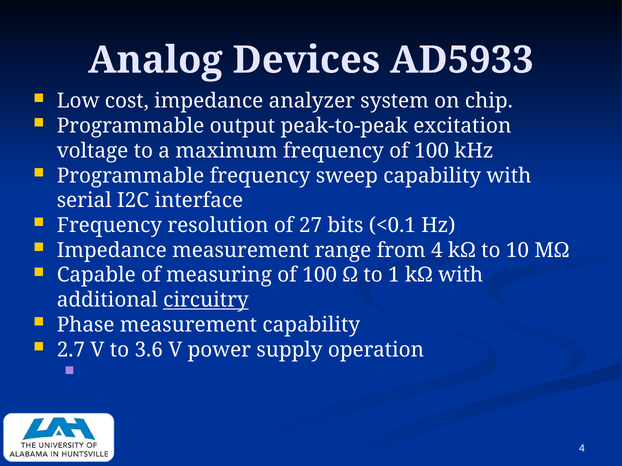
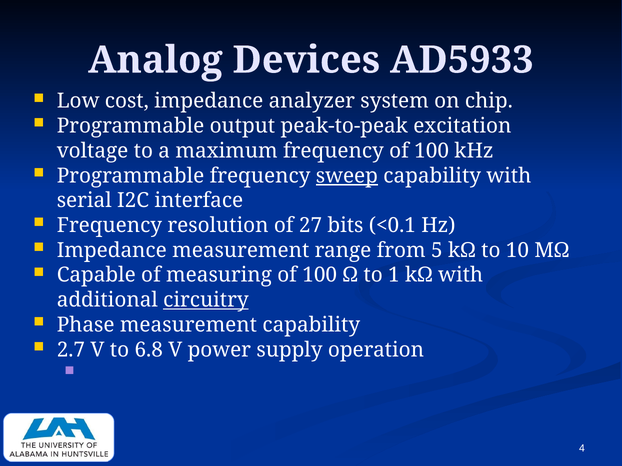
sweep underline: none -> present
from 4: 4 -> 5
3.6: 3.6 -> 6.8
